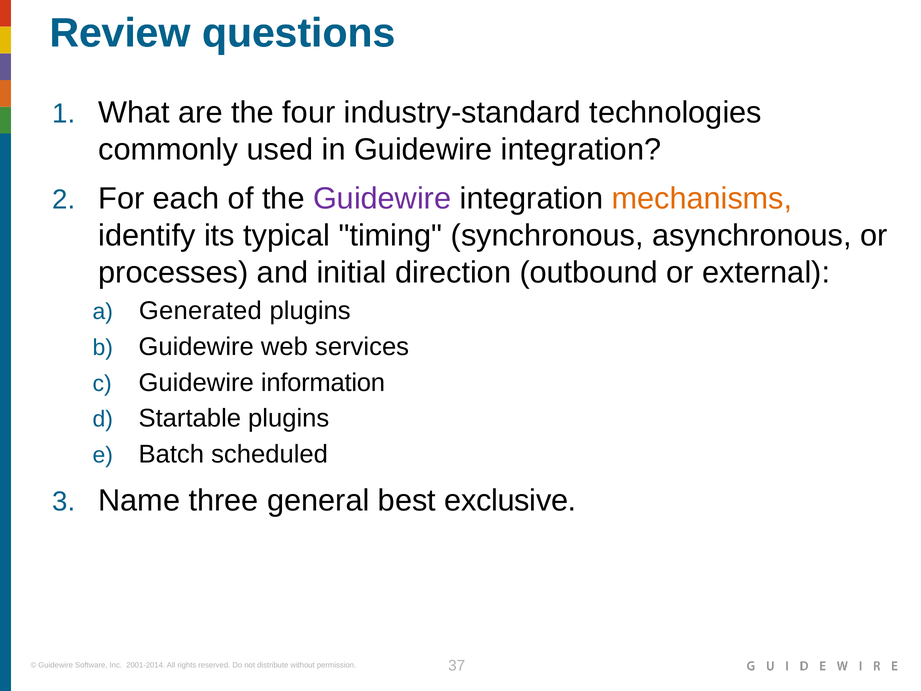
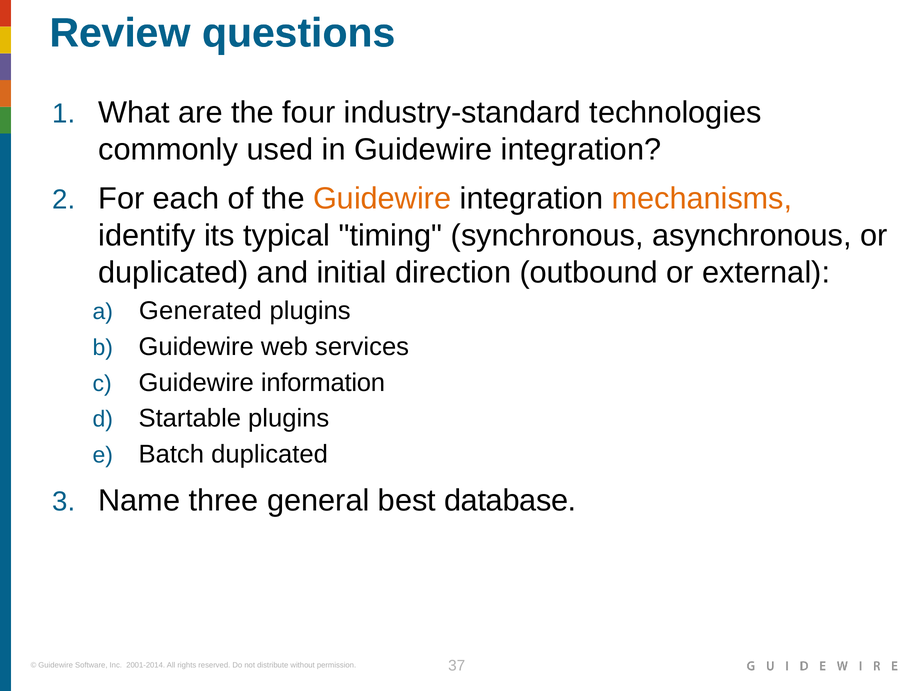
Guidewire at (382, 199) colour: purple -> orange
processes at (173, 272): processes -> duplicated
Batch scheduled: scheduled -> duplicated
exclusive: exclusive -> database
